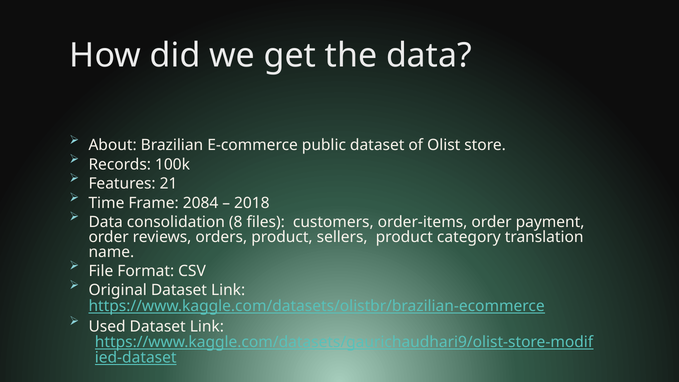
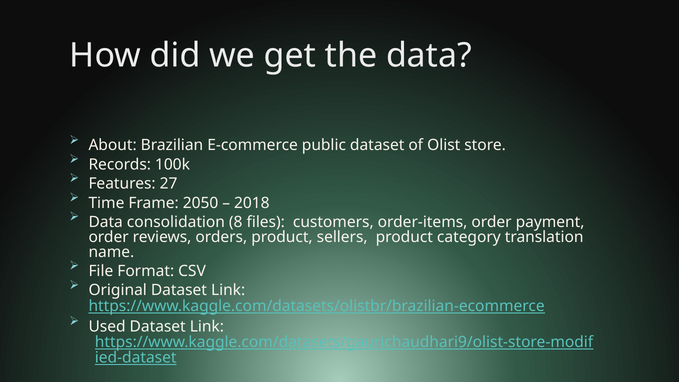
21: 21 -> 27
2084: 2084 -> 2050
